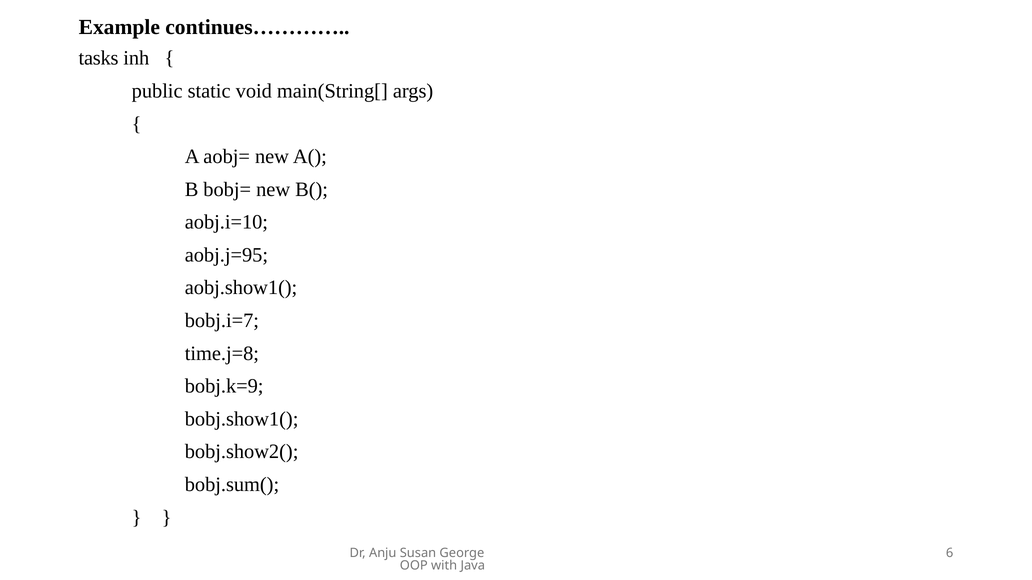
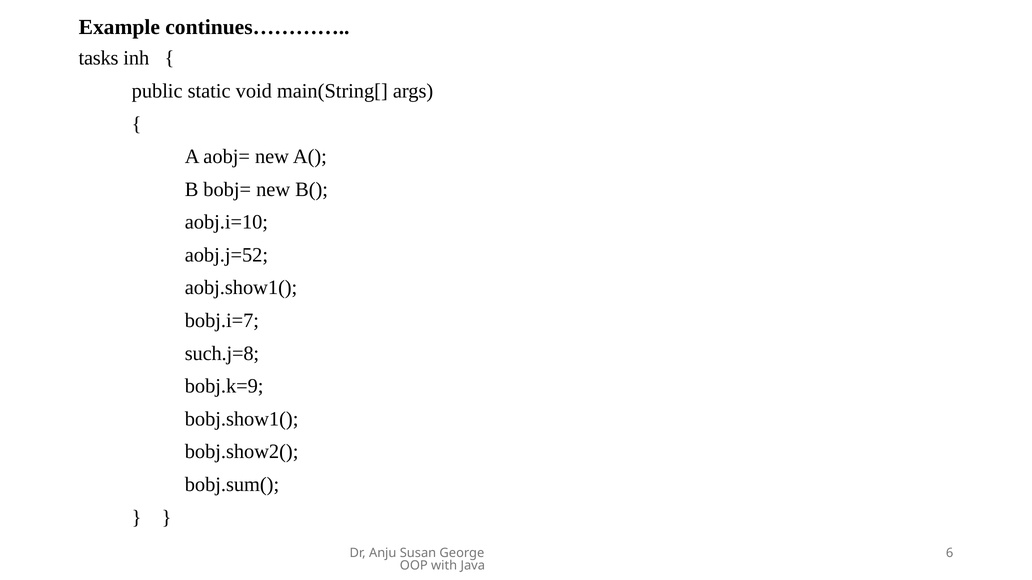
aobj.j=95: aobj.j=95 -> aobj.j=52
time.j=8: time.j=8 -> such.j=8
